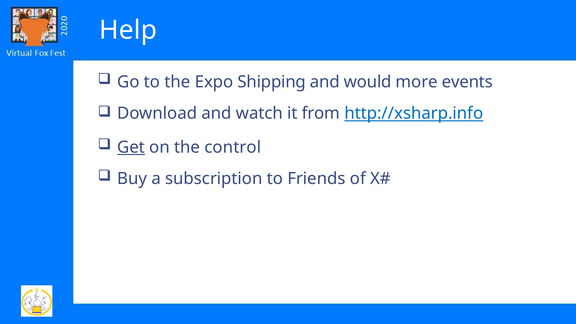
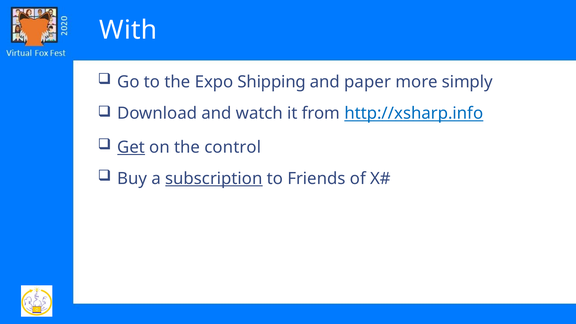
Help: Help -> With
would: would -> paper
events: events -> simply
subscription underline: none -> present
